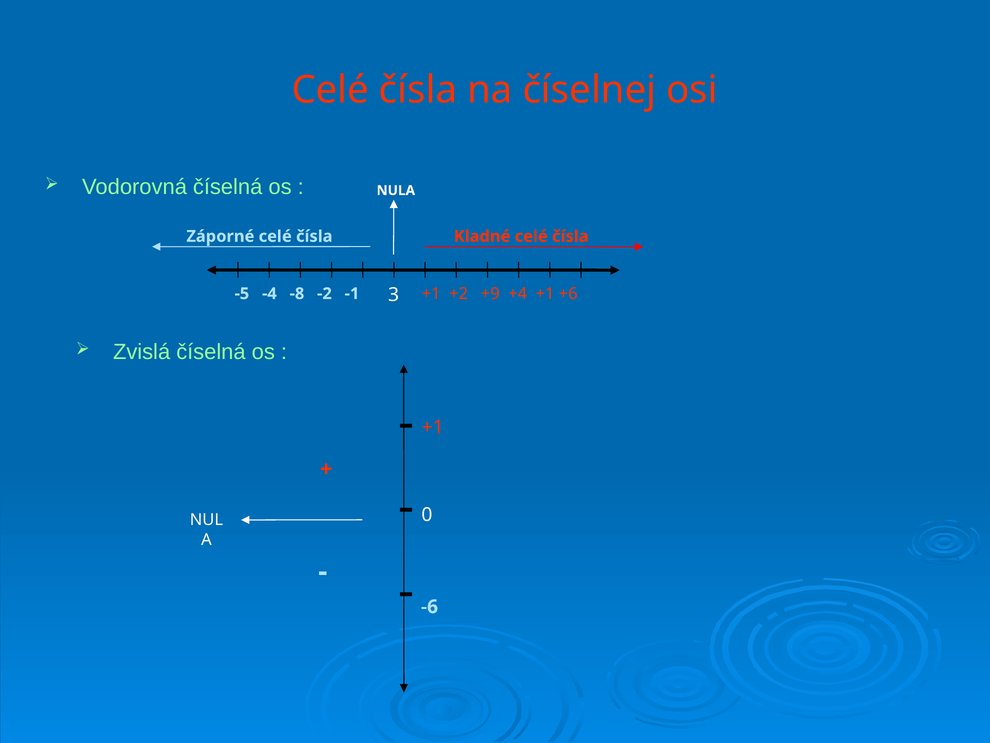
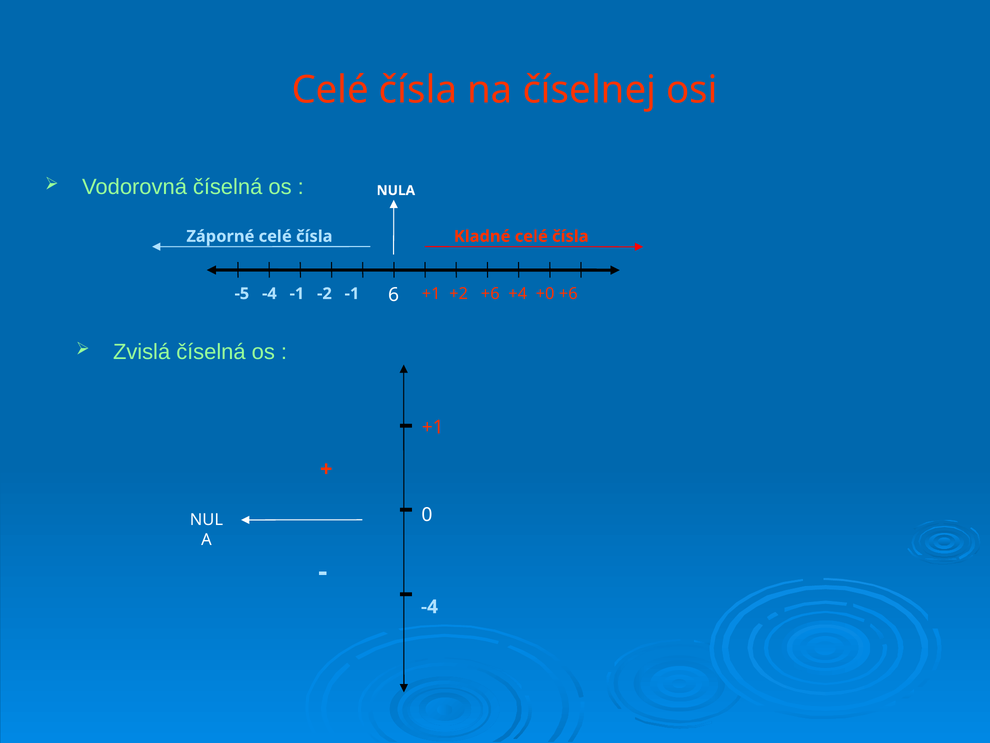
-4 -8: -8 -> -1
3: 3 -> 6
+2 +9: +9 -> +6
+4 +1: +1 -> +0
-6 at (429, 606): -6 -> -4
